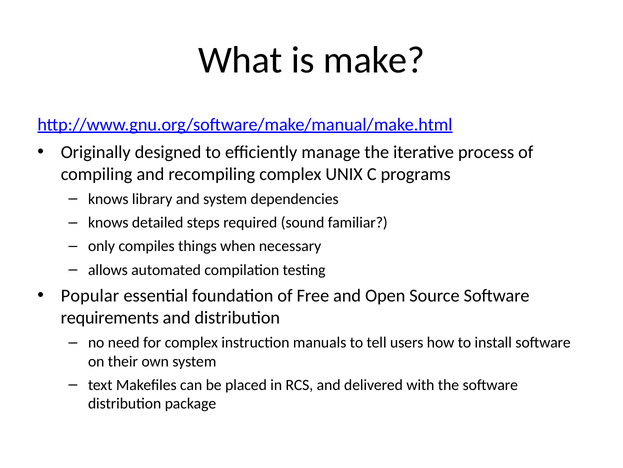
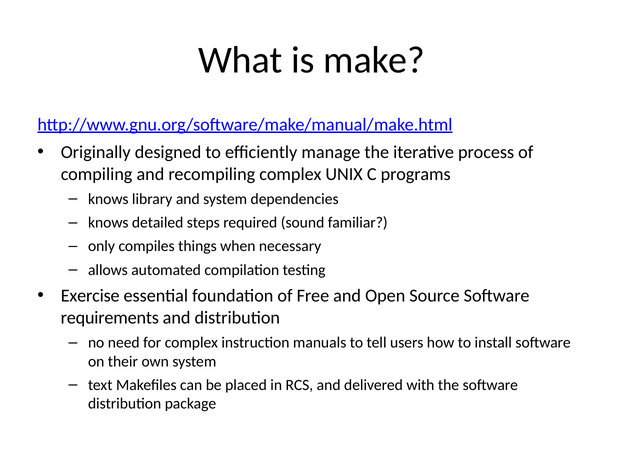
Popular: Popular -> Exercise
